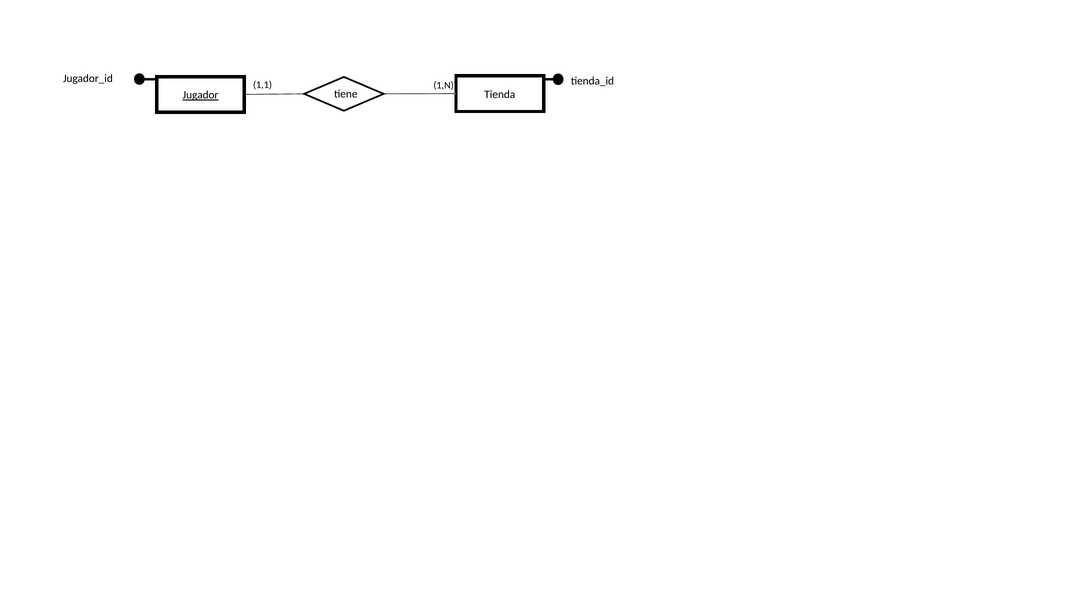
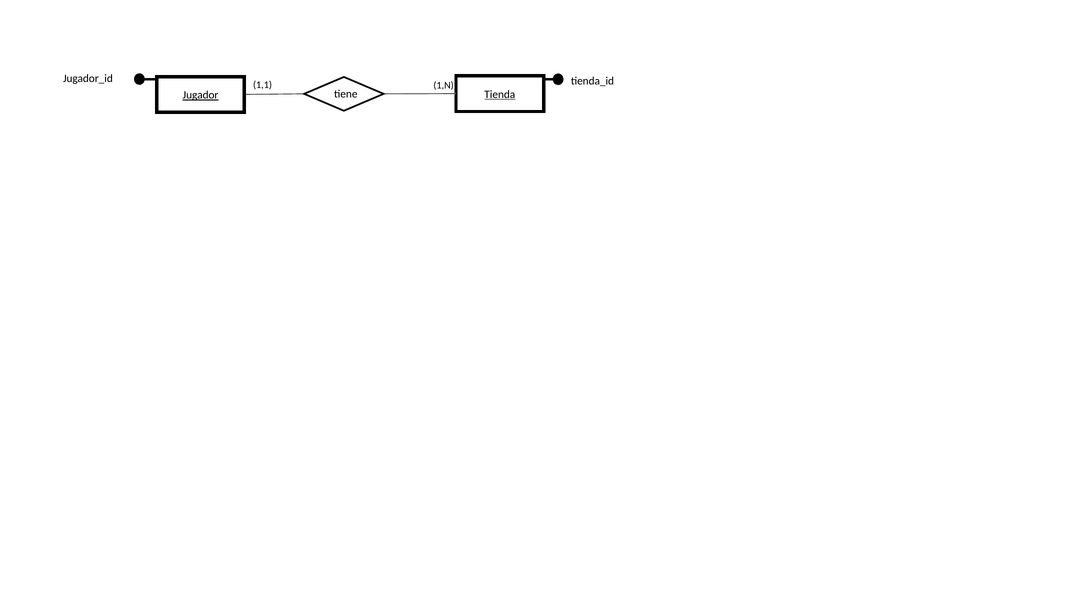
Tienda underline: none -> present
